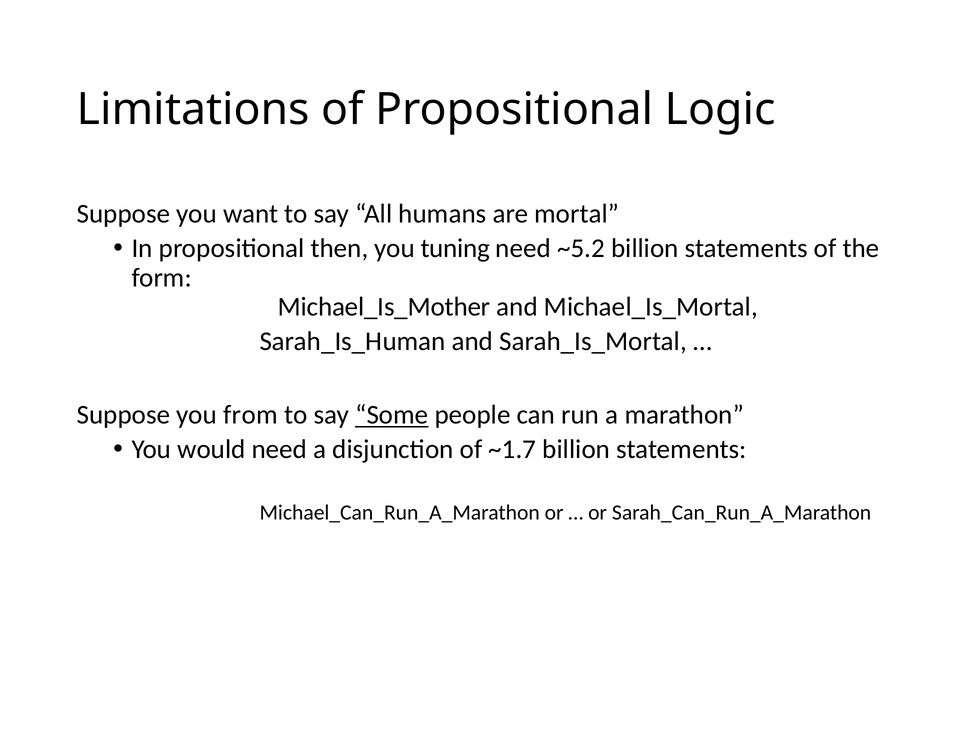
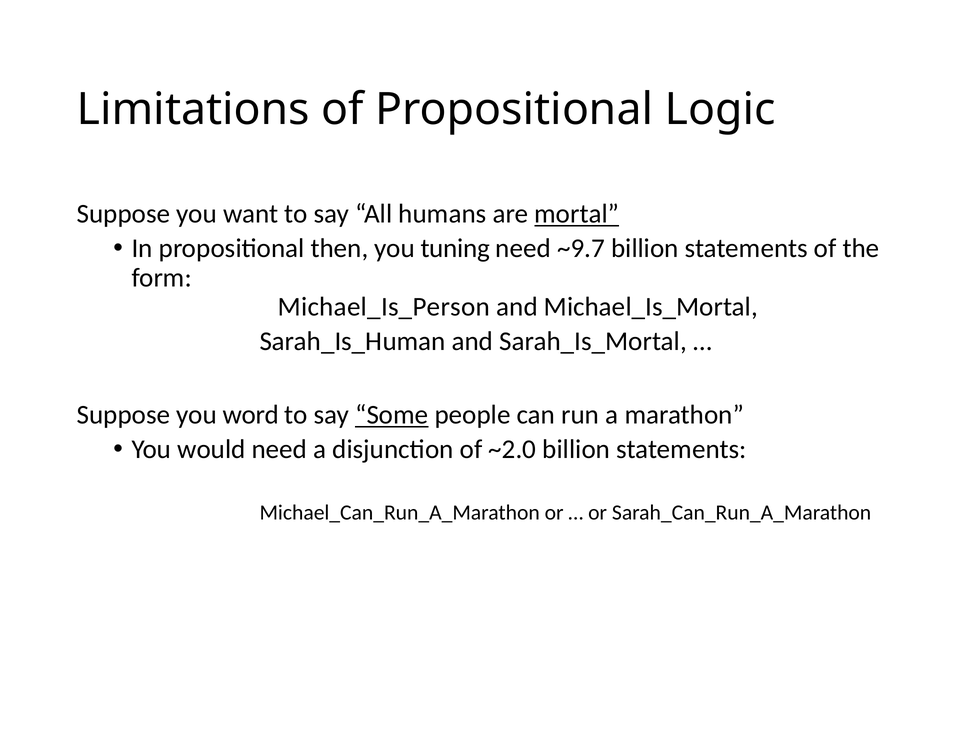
mortal underline: none -> present
~5.2: ~5.2 -> ~9.7
Michael_Is_Mother: Michael_Is_Mother -> Michael_Is_Person
from: from -> word
~1.7: ~1.7 -> ~2.0
